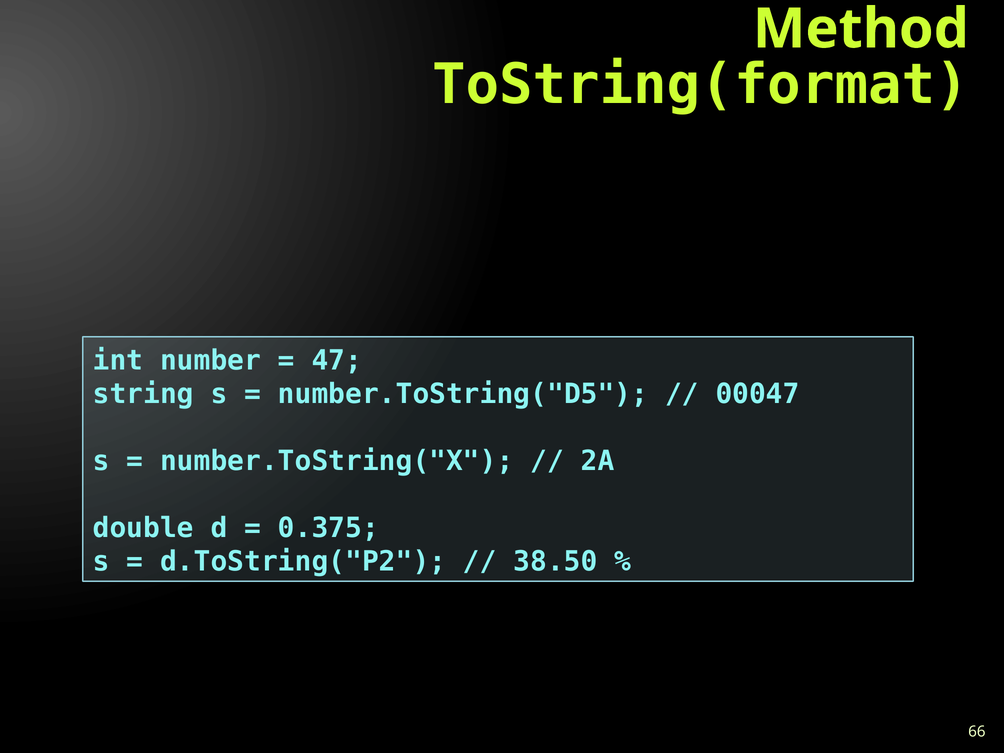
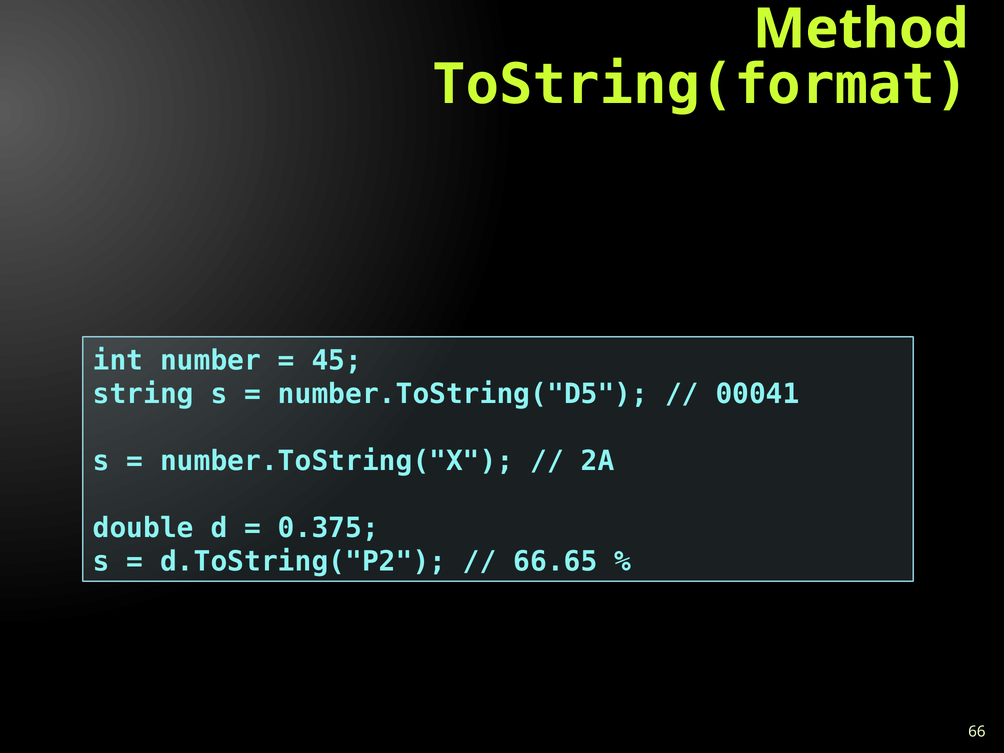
47: 47 -> 45
00047: 00047 -> 00041
38.50: 38.50 -> 66.65
